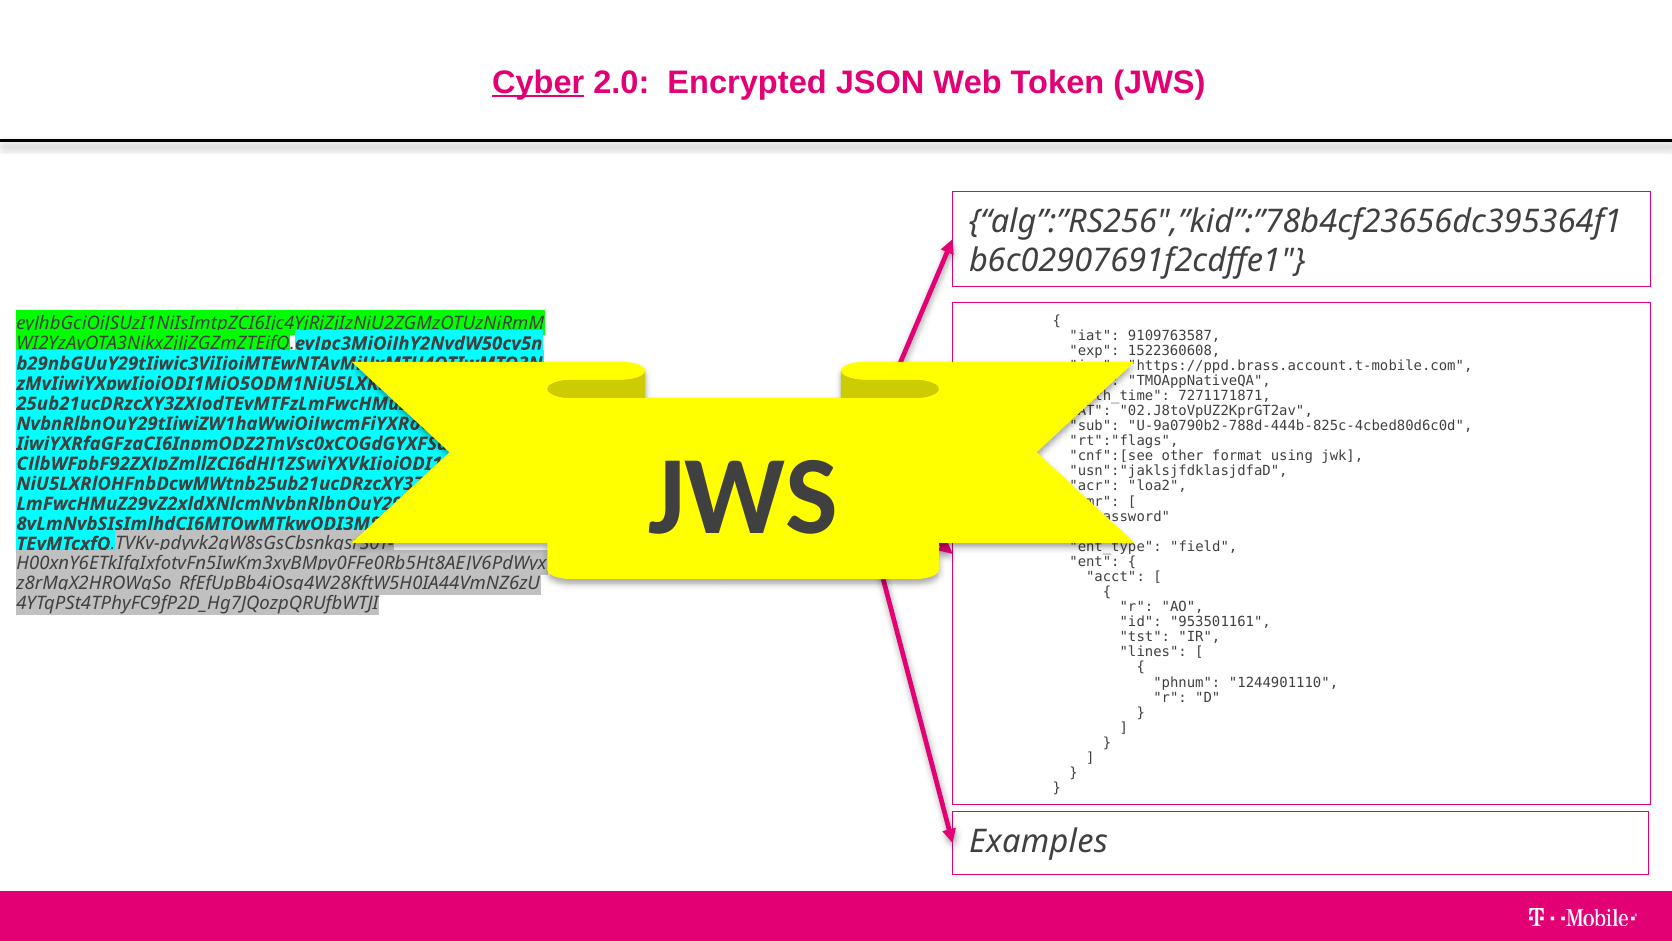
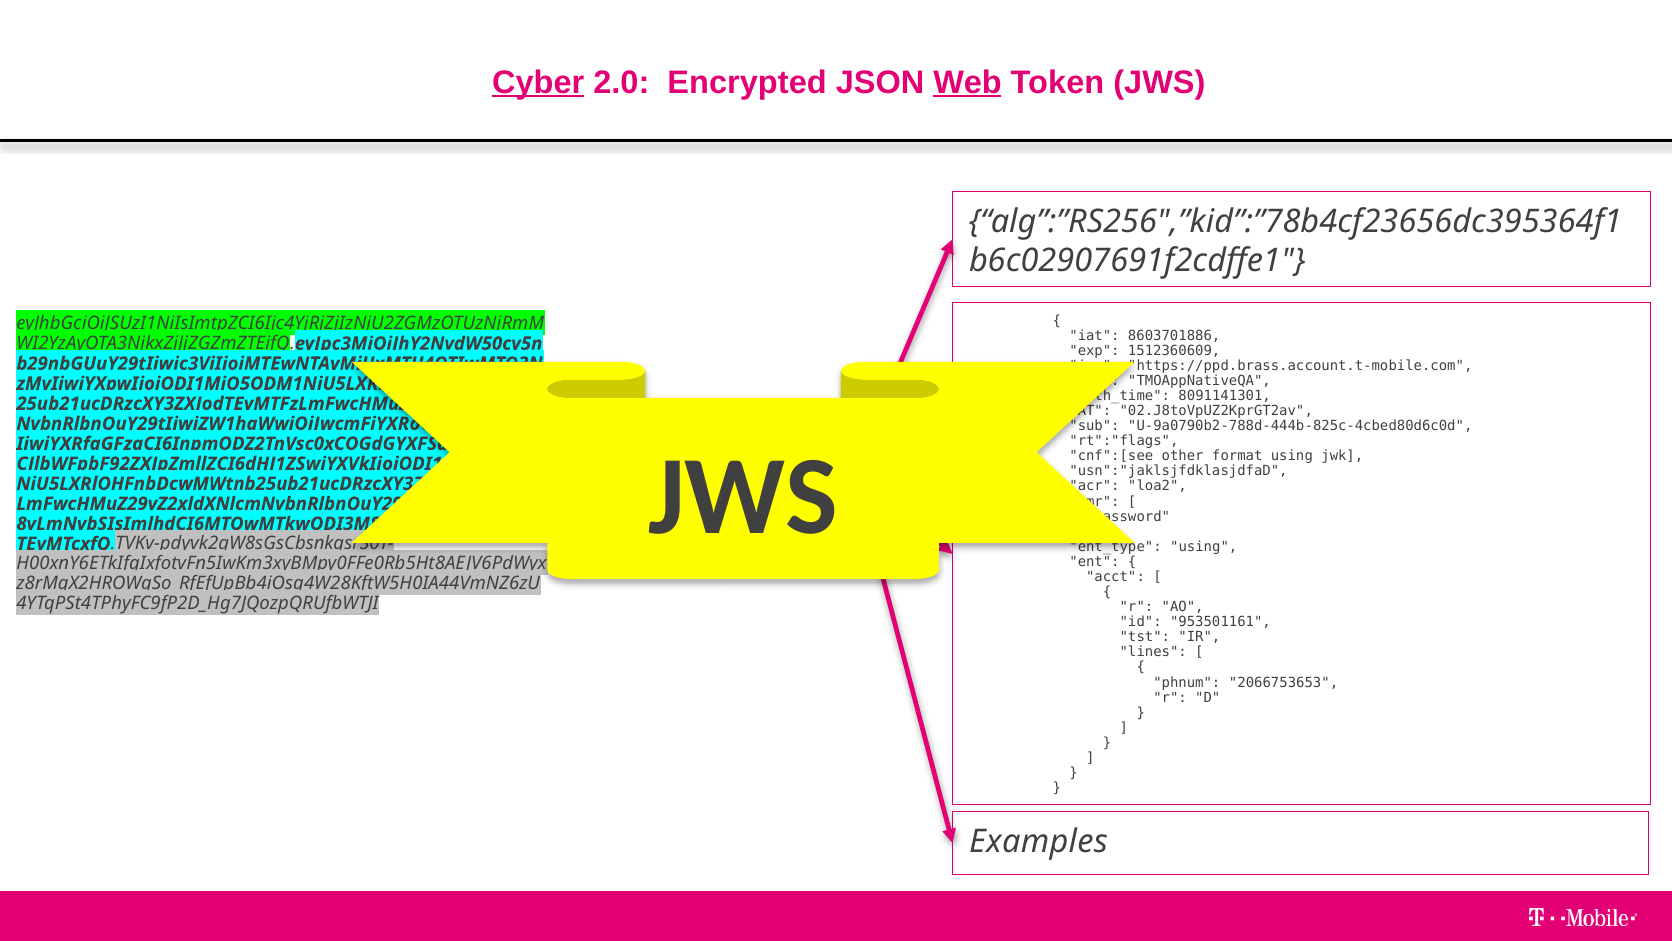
Web underline: none -> present
9109763587: 9109763587 -> 8603701886
1522360608: 1522360608 -> 1512360609
7271171871: 7271171871 -> 8091141301
field at (1204, 546): field -> using
1244901110: 1244901110 -> 2066753653
